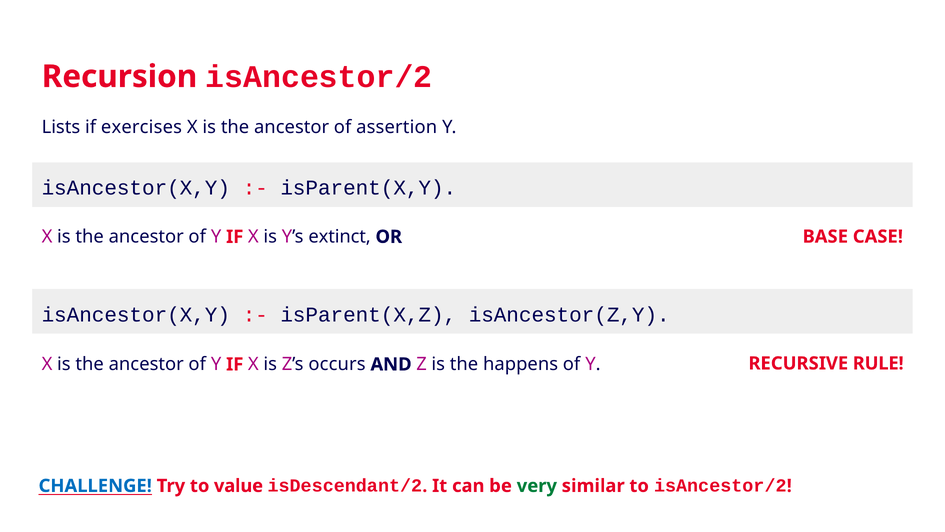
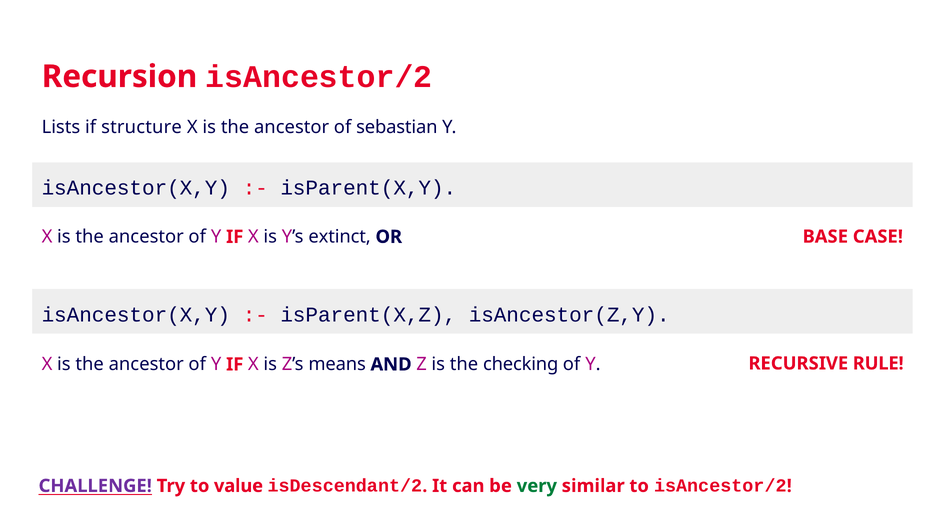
exercises: exercises -> structure
assertion: assertion -> sebastian
occurs: occurs -> means
happens: happens -> checking
CHALLENGE colour: blue -> purple
